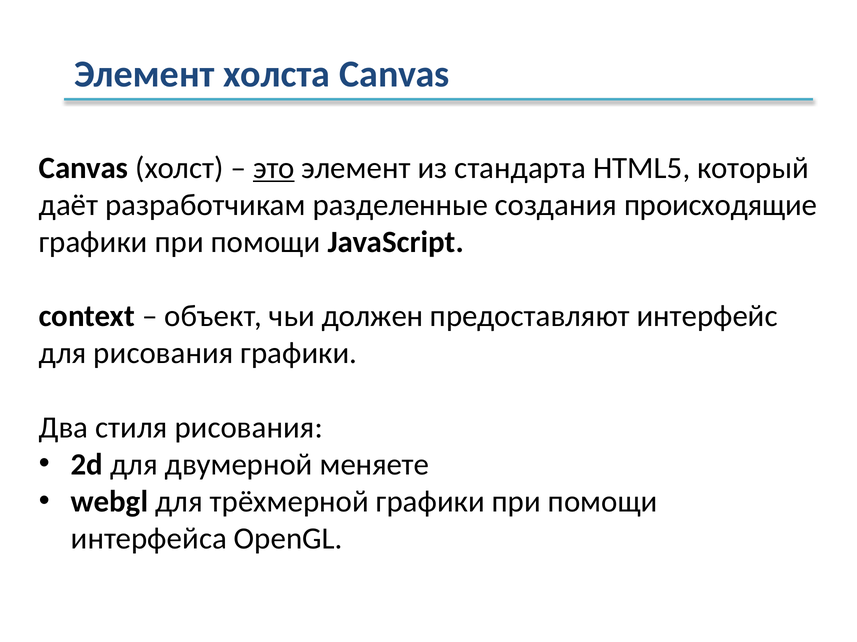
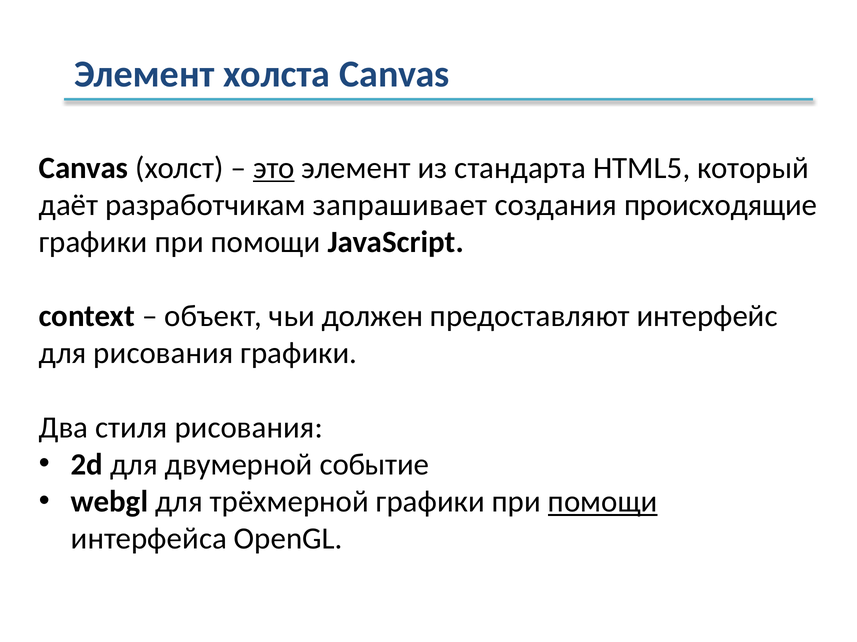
разделенные: разделенные -> запрашивает
меняете: меняете -> событие
помощи at (603, 502) underline: none -> present
